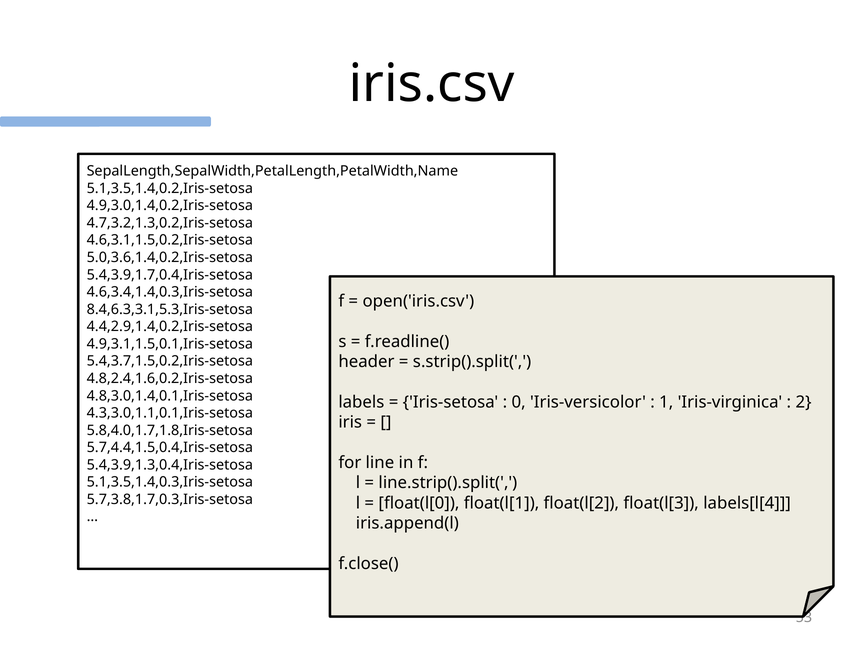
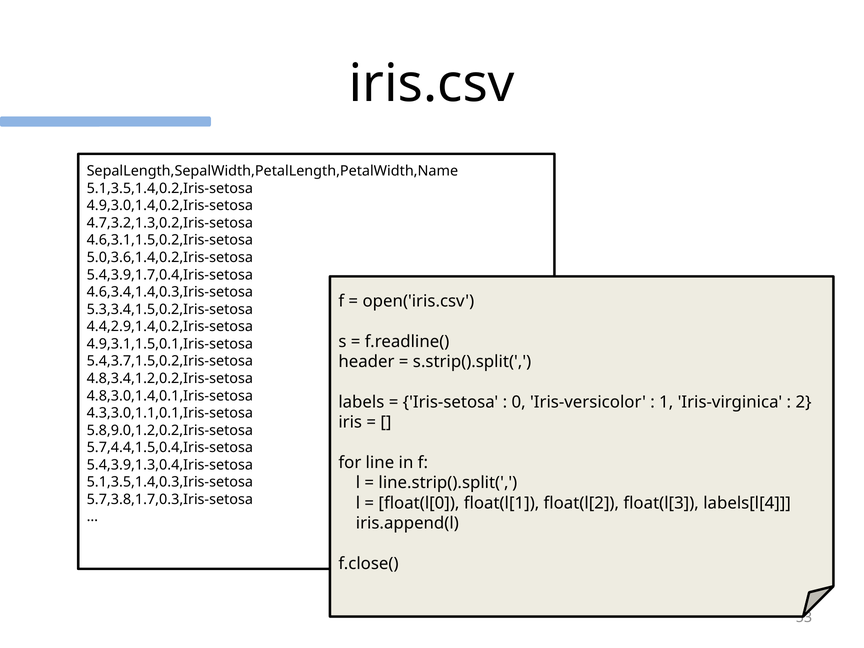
8.4,6.3,3.1,5.3,Iris-setosa: 8.4,6.3,3.1,5.3,Iris-setosa -> 5.3,3.4,1.5,0.2,Iris-setosa
4.8,2.4,1.6,0.2,Iris-setosa: 4.8,2.4,1.6,0.2,Iris-setosa -> 4.8,3.4,1.2,0.2,Iris-setosa
5.8,4.0,1.7,1.8,Iris-setosa: 5.8,4.0,1.7,1.8,Iris-setosa -> 5.8,9.0,1.2,0.2,Iris-setosa
